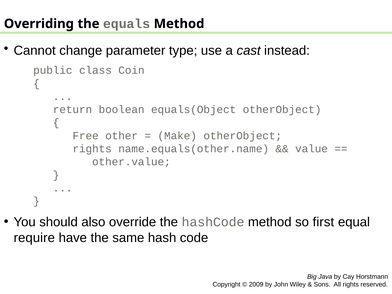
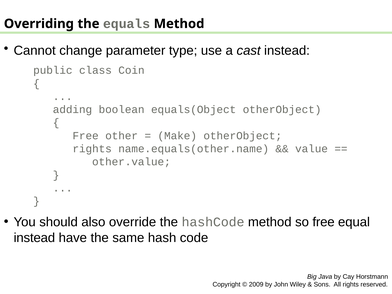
return: return -> adding
so first: first -> free
require at (34, 238): require -> instead
